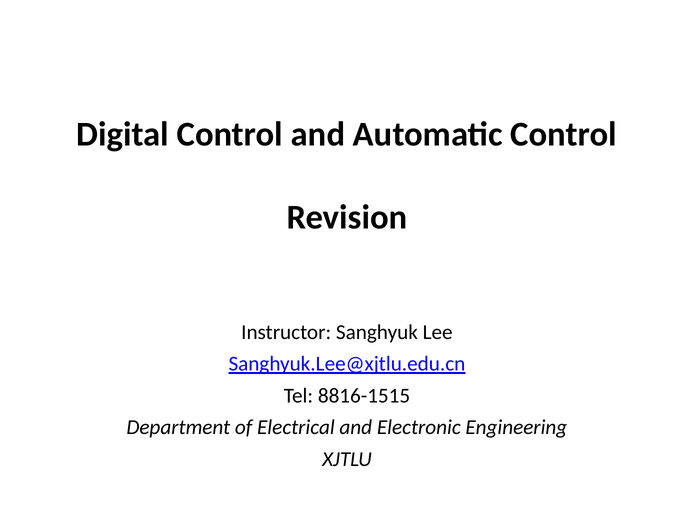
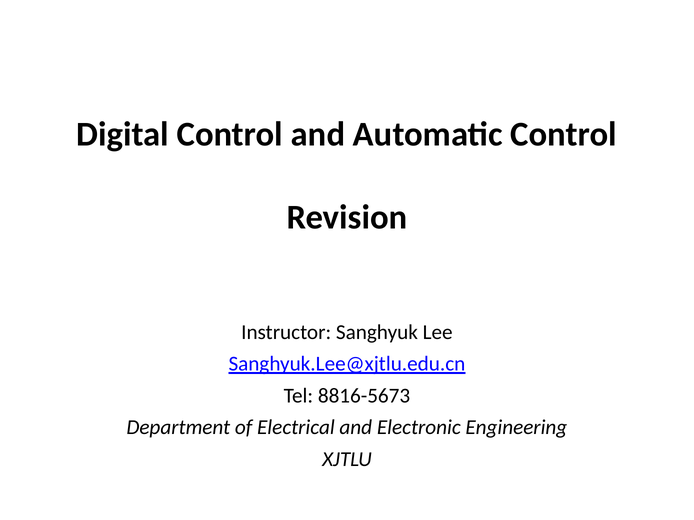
8816-1515: 8816-1515 -> 8816-5673
